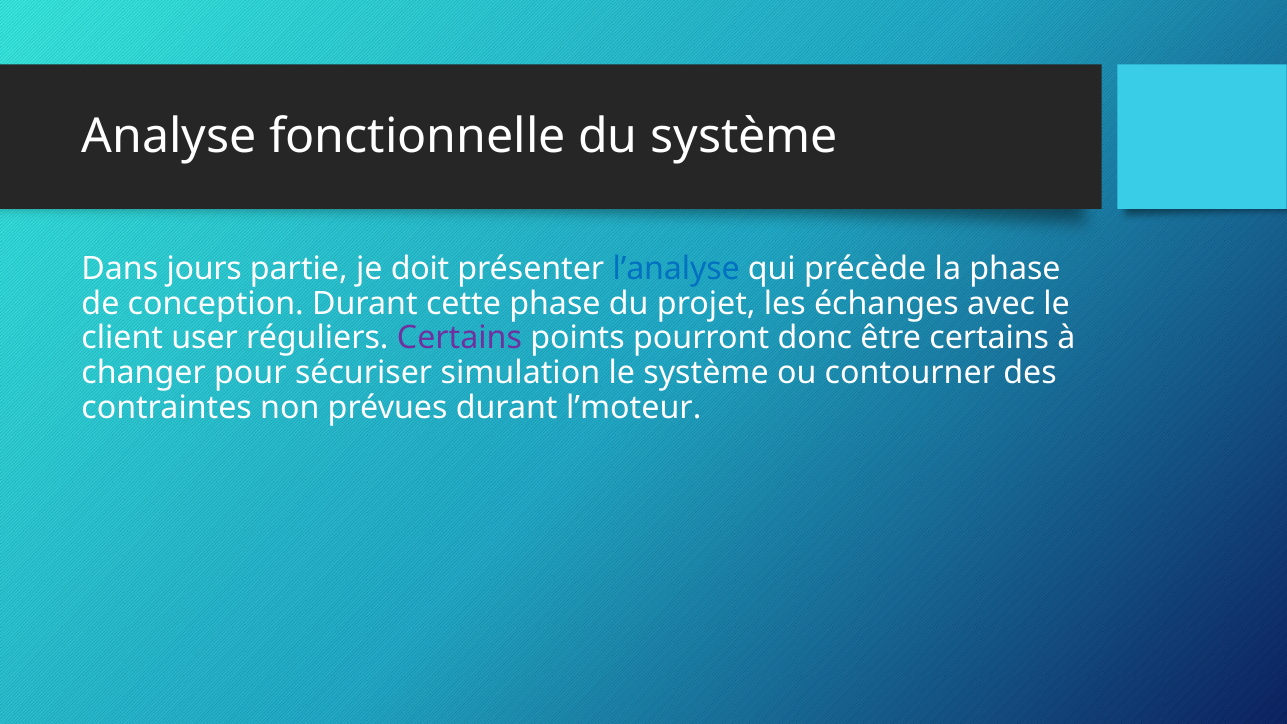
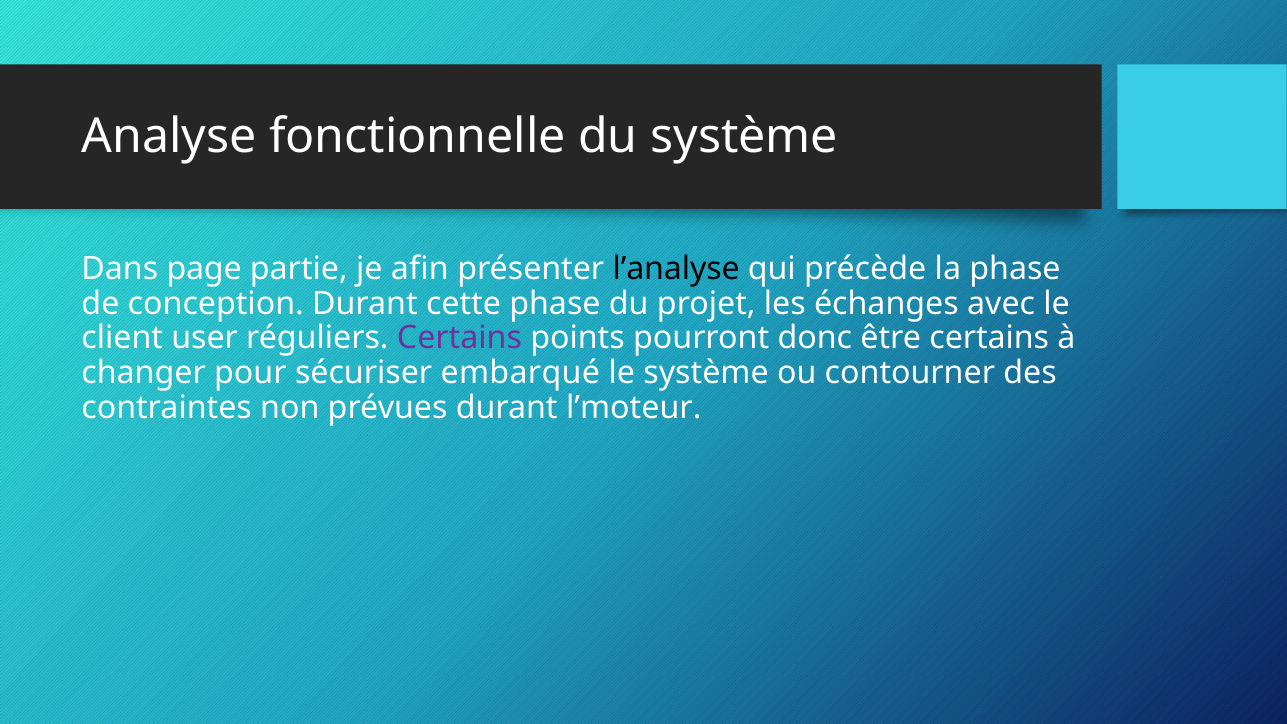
jours: jours -> page
doit: doit -> afin
l’analyse colour: blue -> black
simulation: simulation -> embarqué
